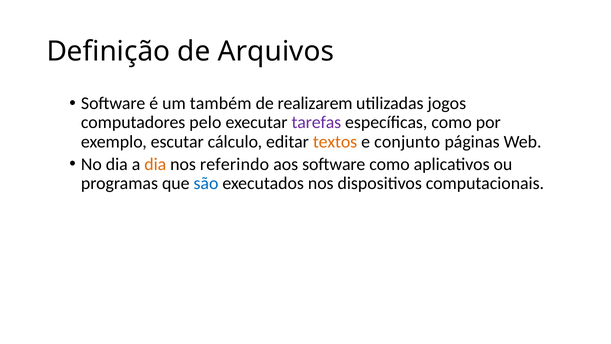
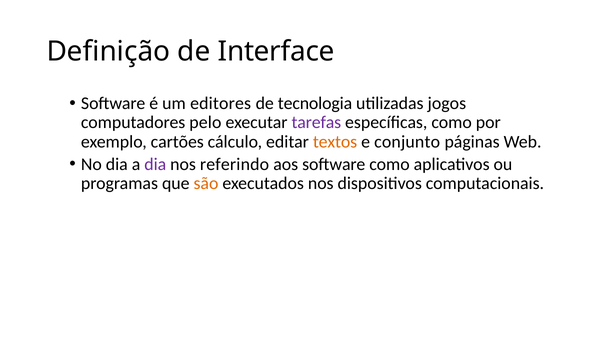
Arquivos: Arquivos -> Interface
também: também -> editores
realizarem: realizarem -> tecnologia
escutar: escutar -> cartões
dia at (155, 164) colour: orange -> purple
são colour: blue -> orange
